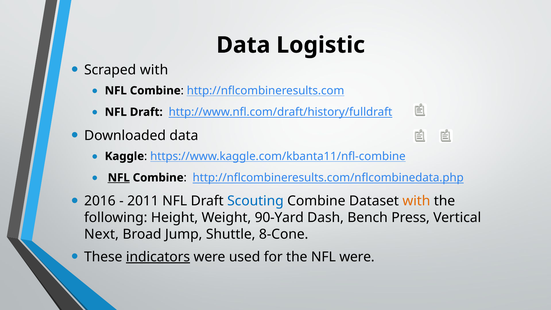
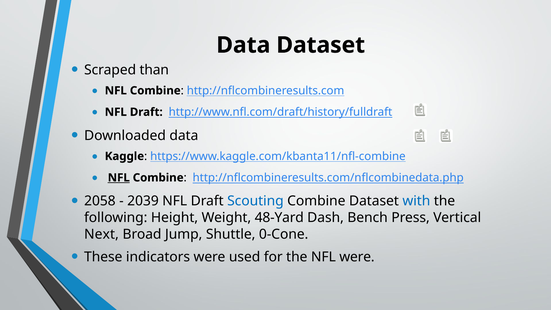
Data Logistic: Logistic -> Dataset
Scraped with: with -> than
2016: 2016 -> 2058
2011: 2011 -> 2039
with at (416, 201) colour: orange -> blue
90-Yard: 90-Yard -> 48-Yard
8-Cone: 8-Cone -> 0-Cone
indicators underline: present -> none
